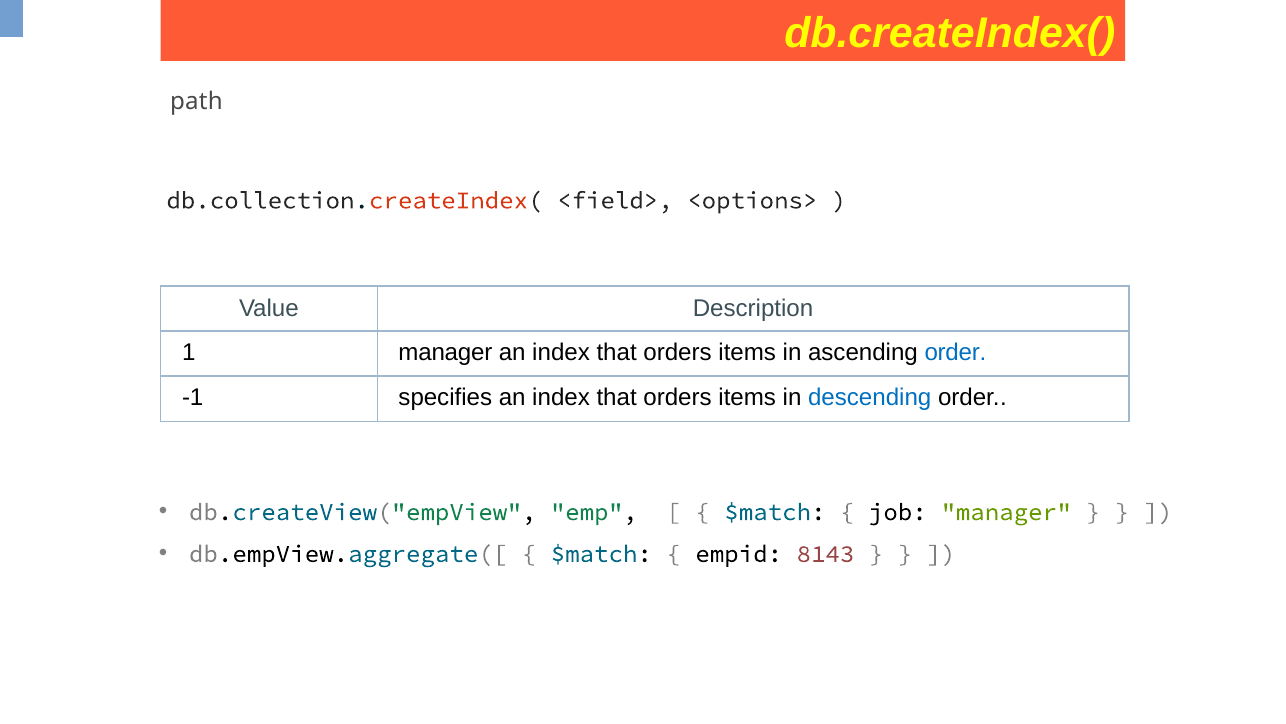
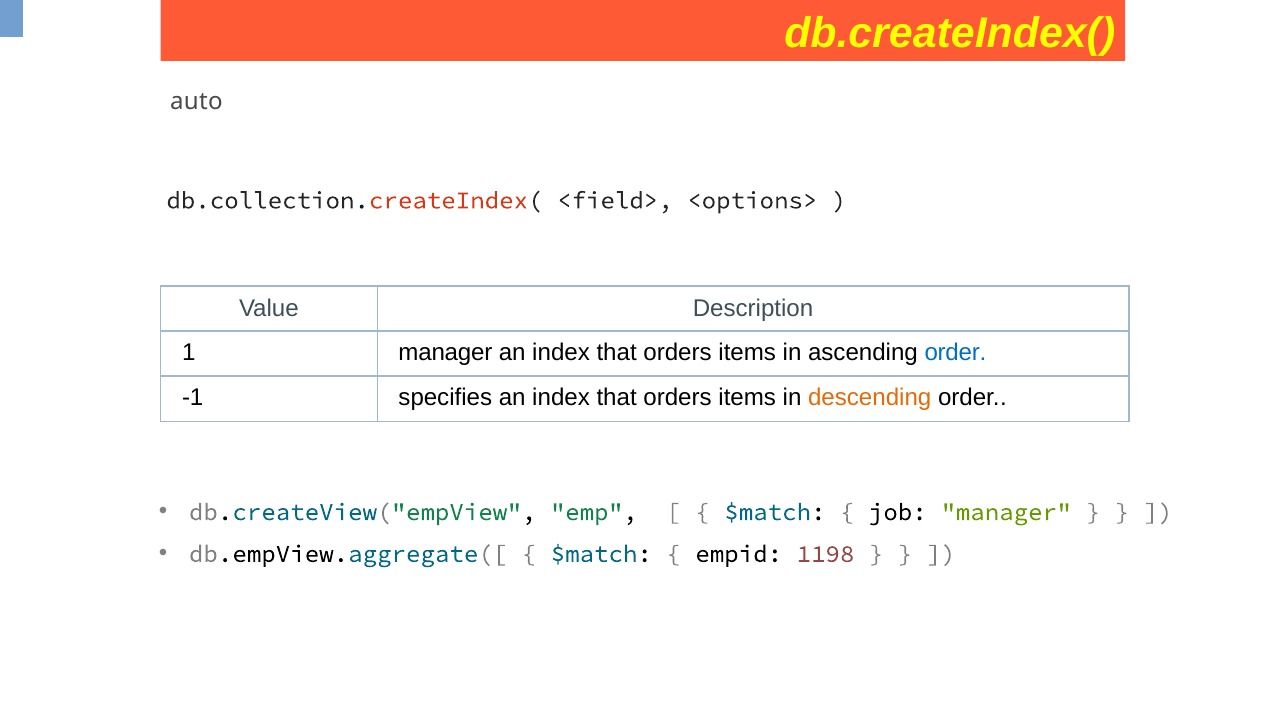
path: path -> auto
descending colour: blue -> orange
8143: 8143 -> 1198
